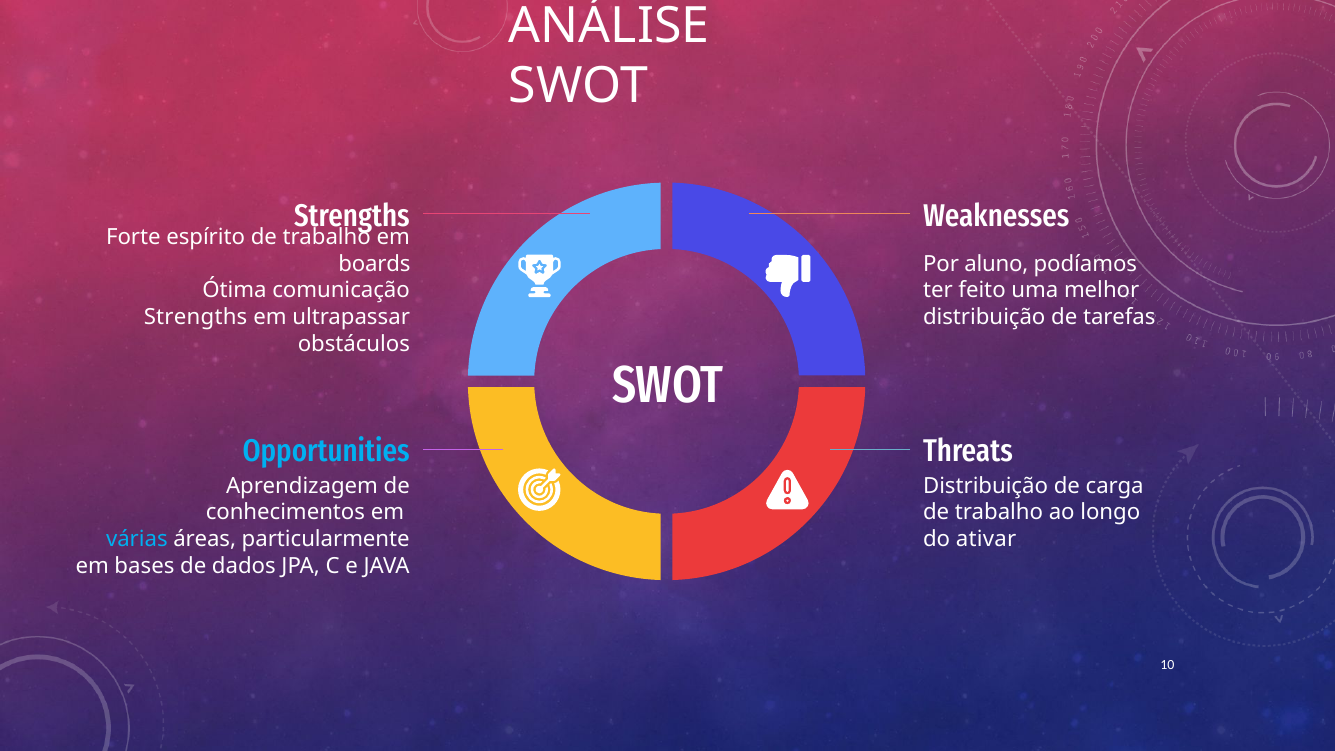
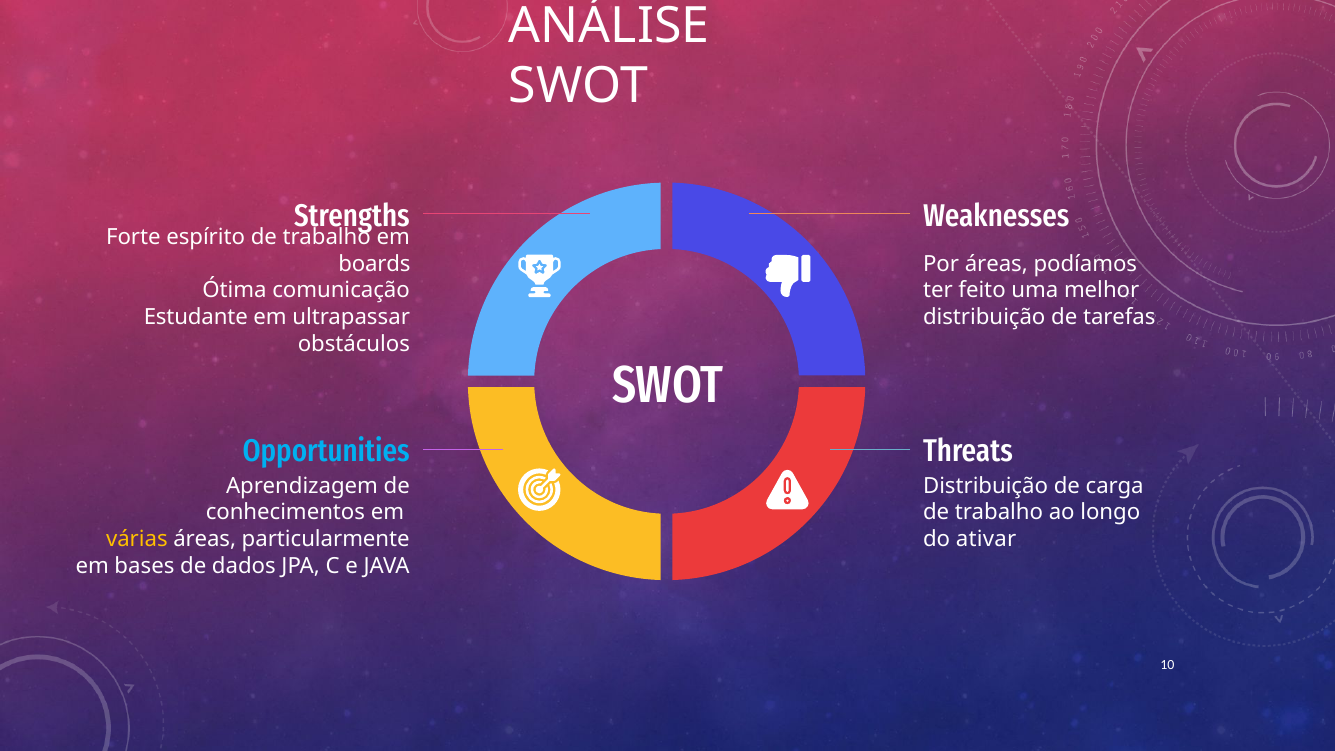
Por aluno: aluno -> áreas
Strengths at (196, 317): Strengths -> Estudante
várias colour: light blue -> yellow
